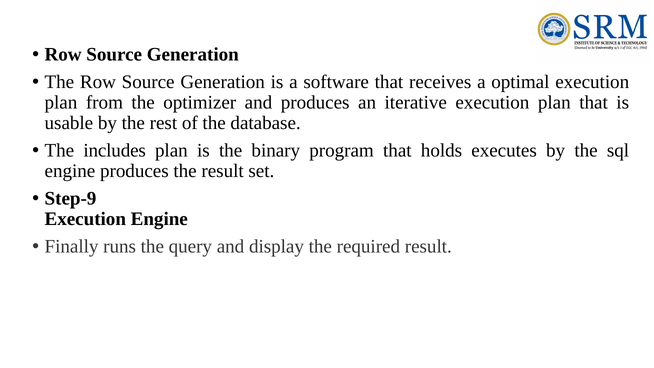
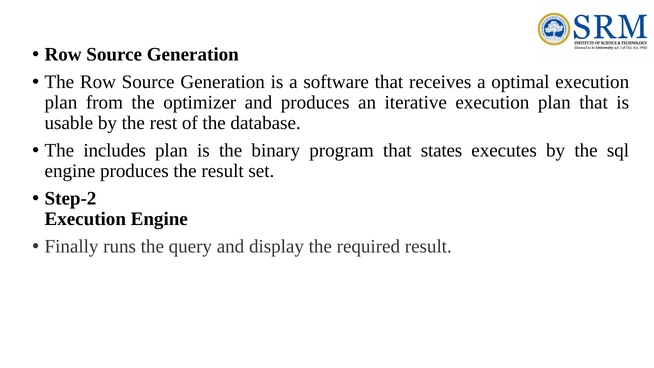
holds: holds -> states
Step-9: Step-9 -> Step-2
